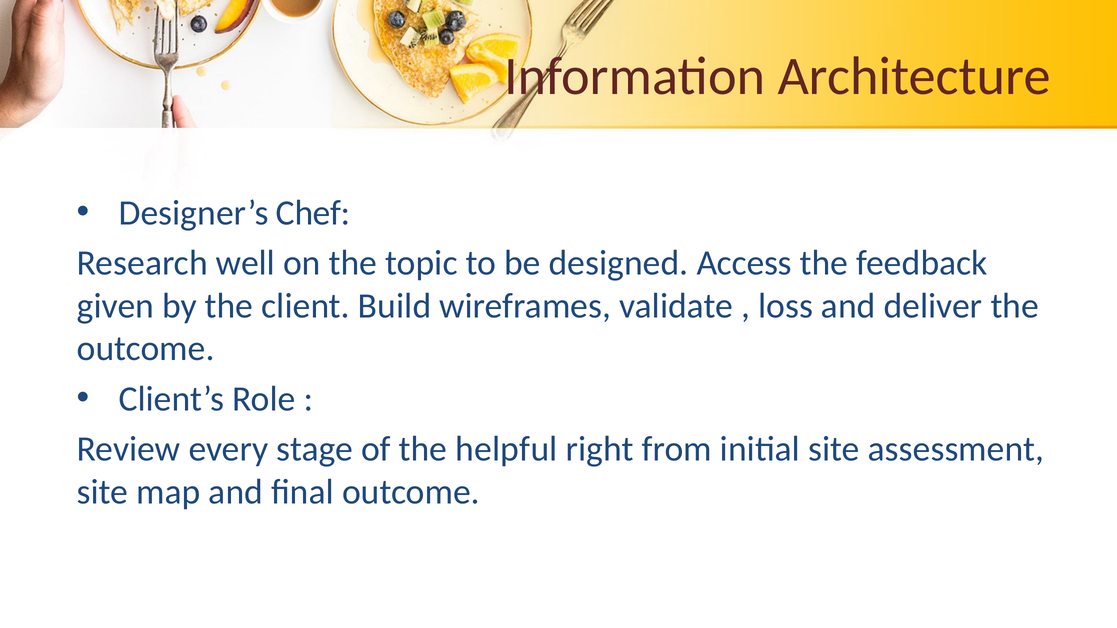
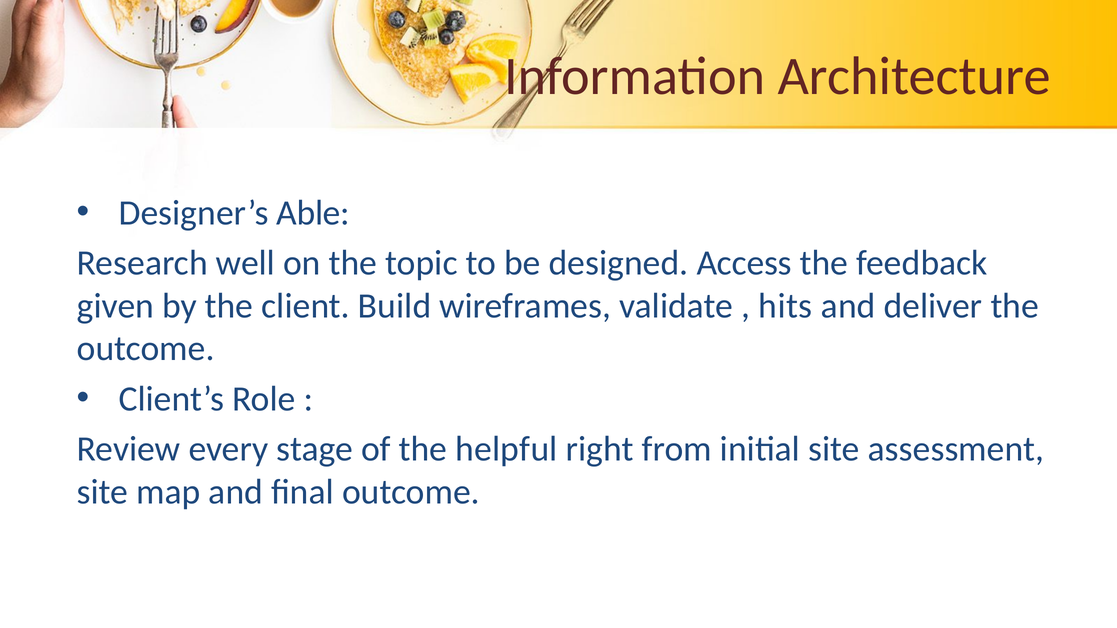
Chef: Chef -> Able
loss: loss -> hits
